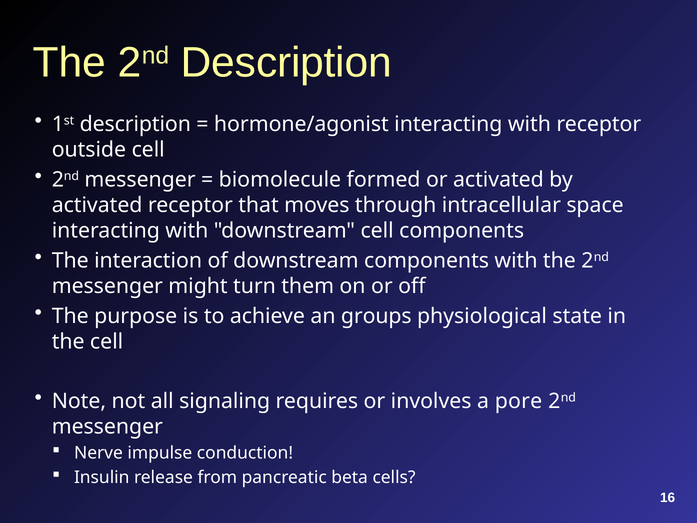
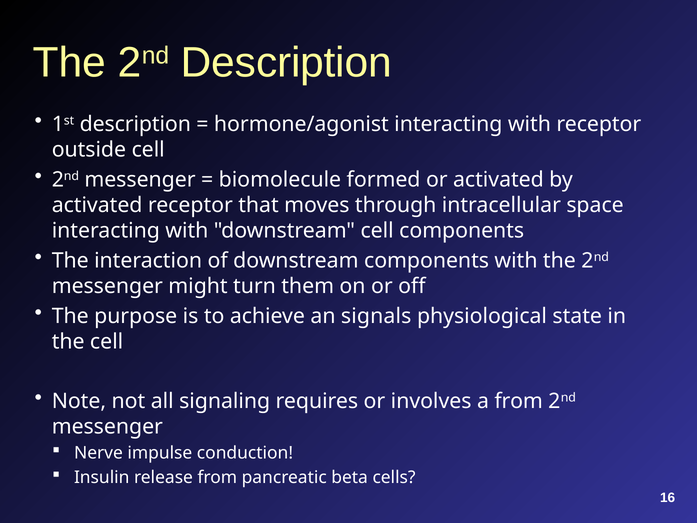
groups: groups -> signals
a pore: pore -> from
